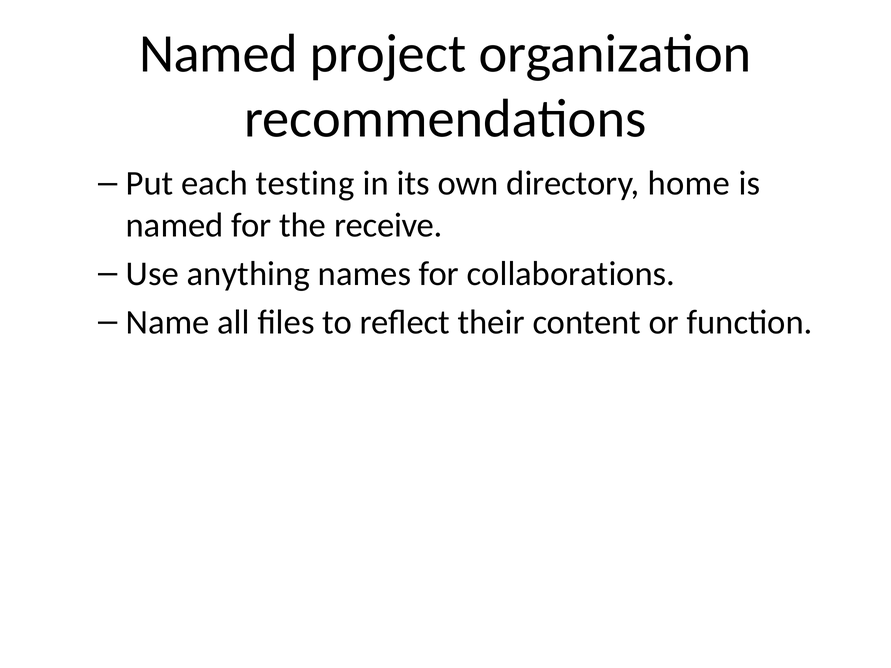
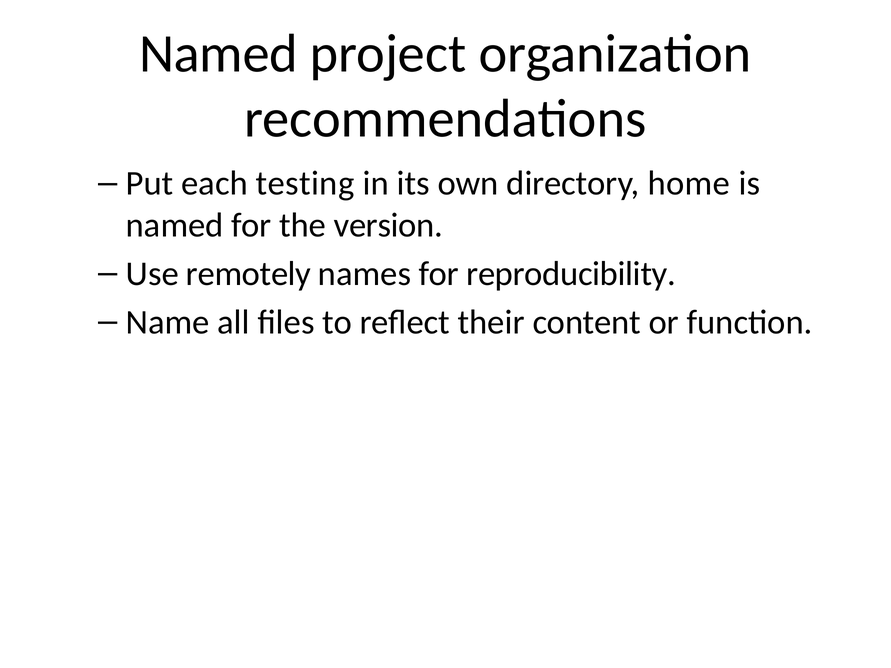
receive: receive -> version
anything: anything -> remotely
collaborations: collaborations -> reproducibility
